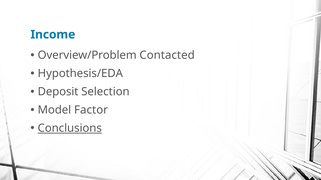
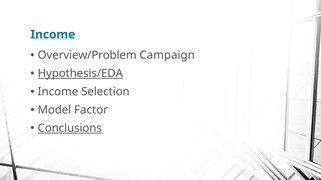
Contacted: Contacted -> Campaign
Hypothesis/EDA underline: none -> present
Deposit at (58, 92): Deposit -> Income
